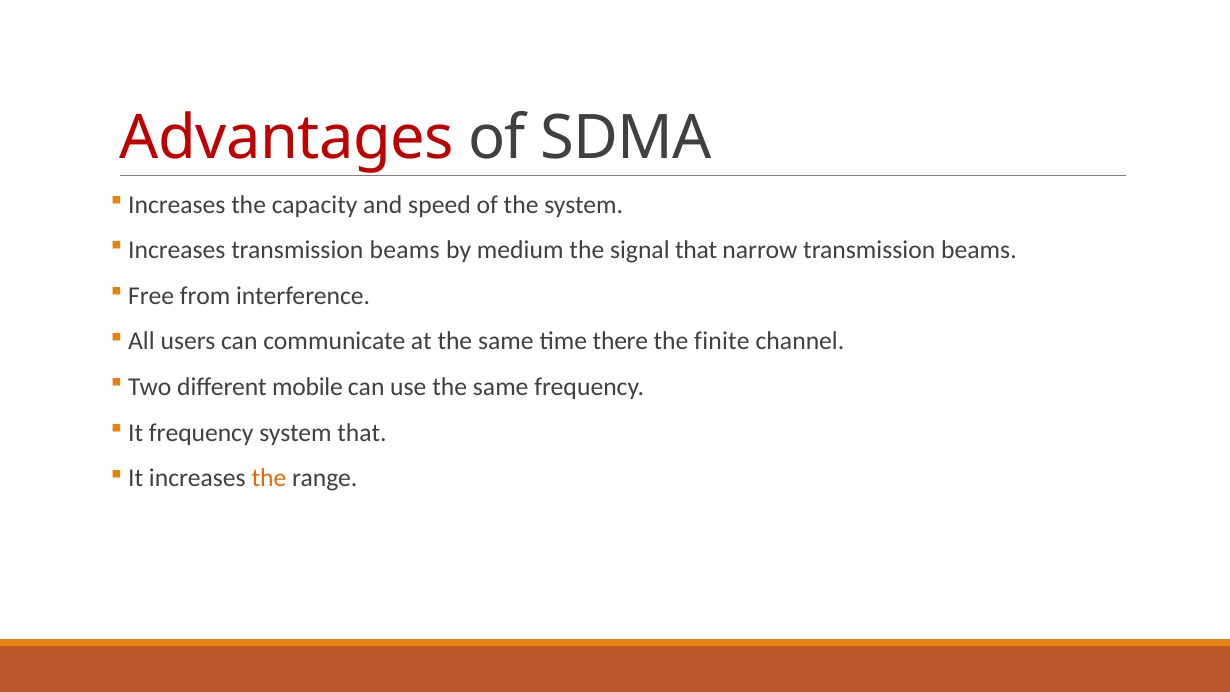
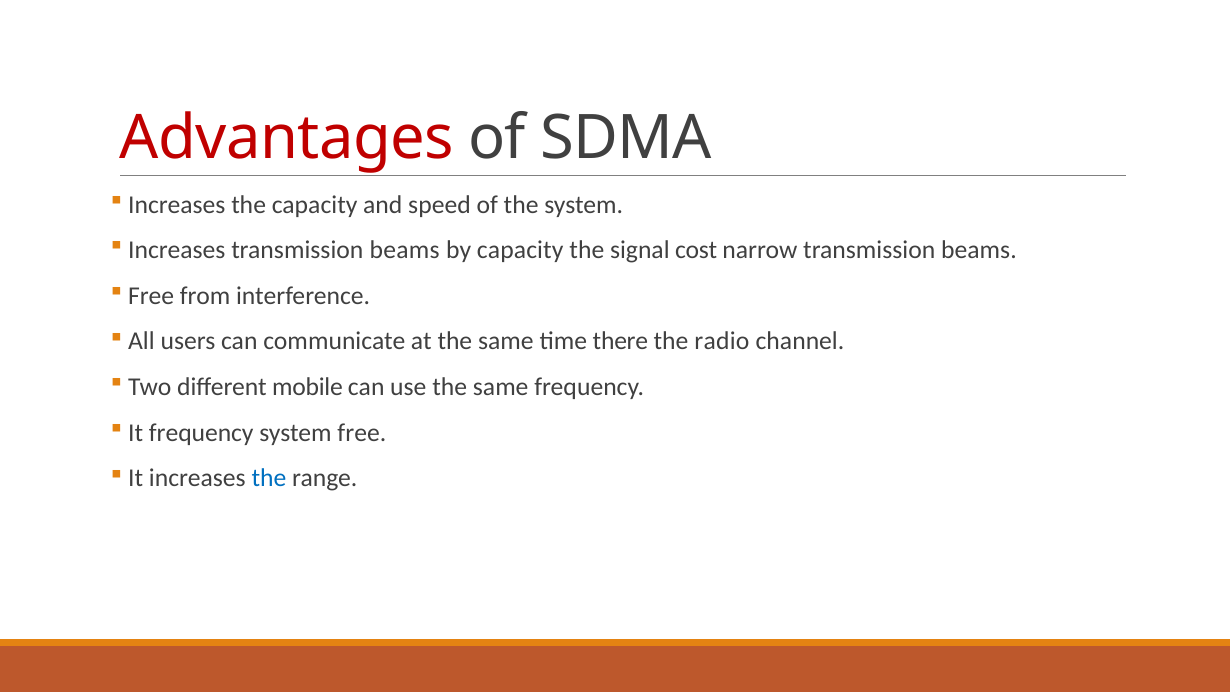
by medium: medium -> capacity
signal that: that -> cost
finite: finite -> radio
system that: that -> free
the at (269, 478) colour: orange -> blue
